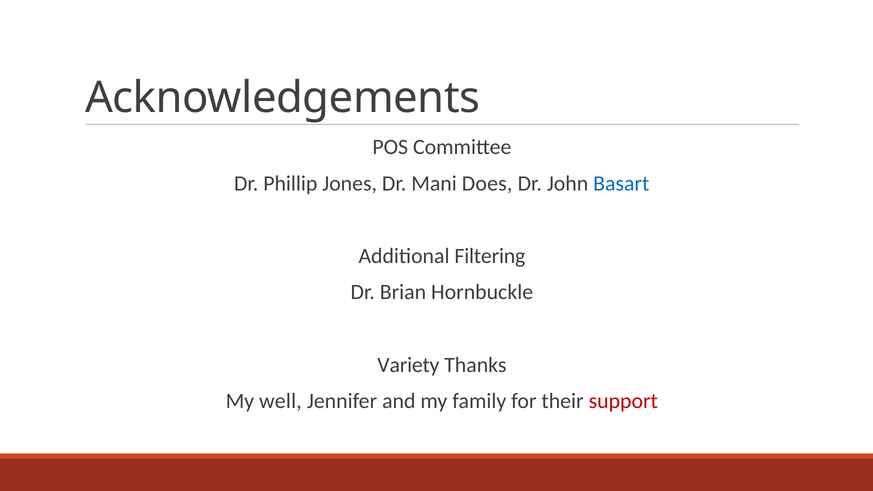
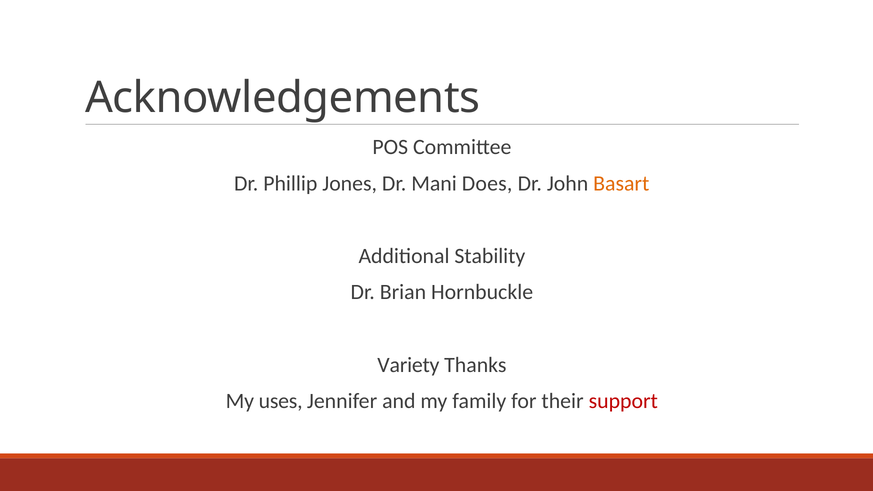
Basart colour: blue -> orange
Filtering: Filtering -> Stability
well: well -> uses
